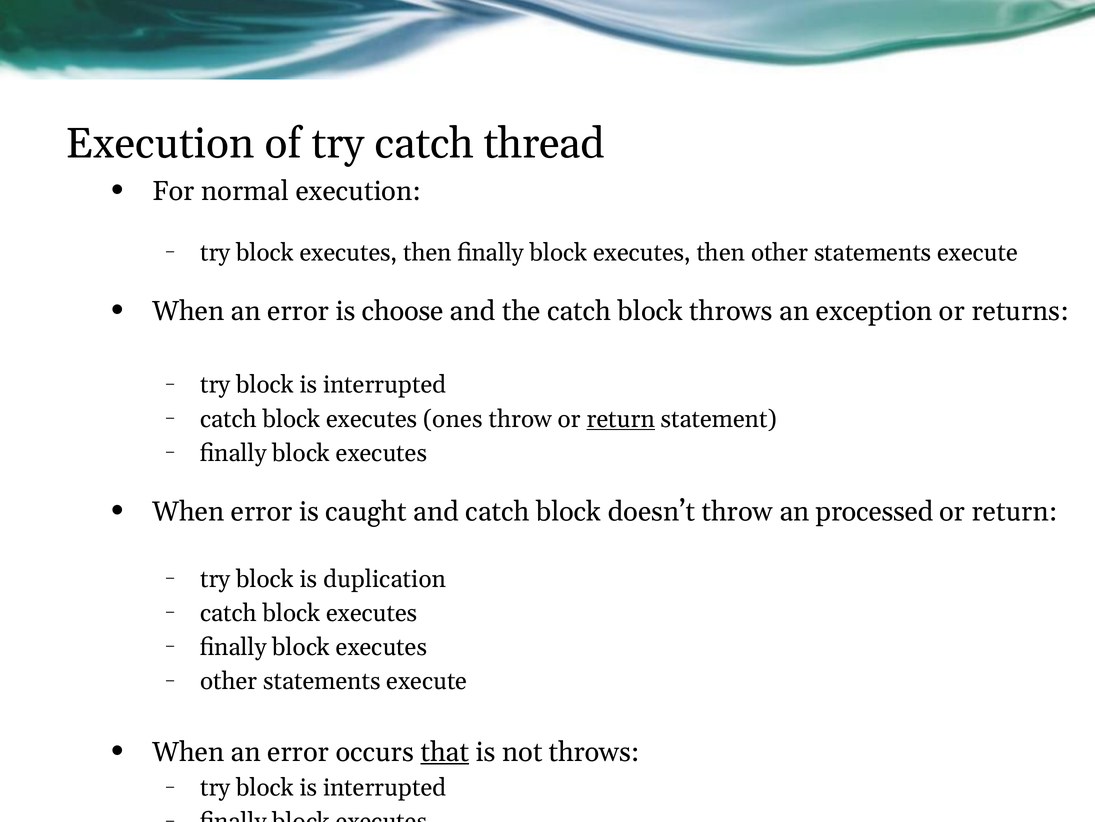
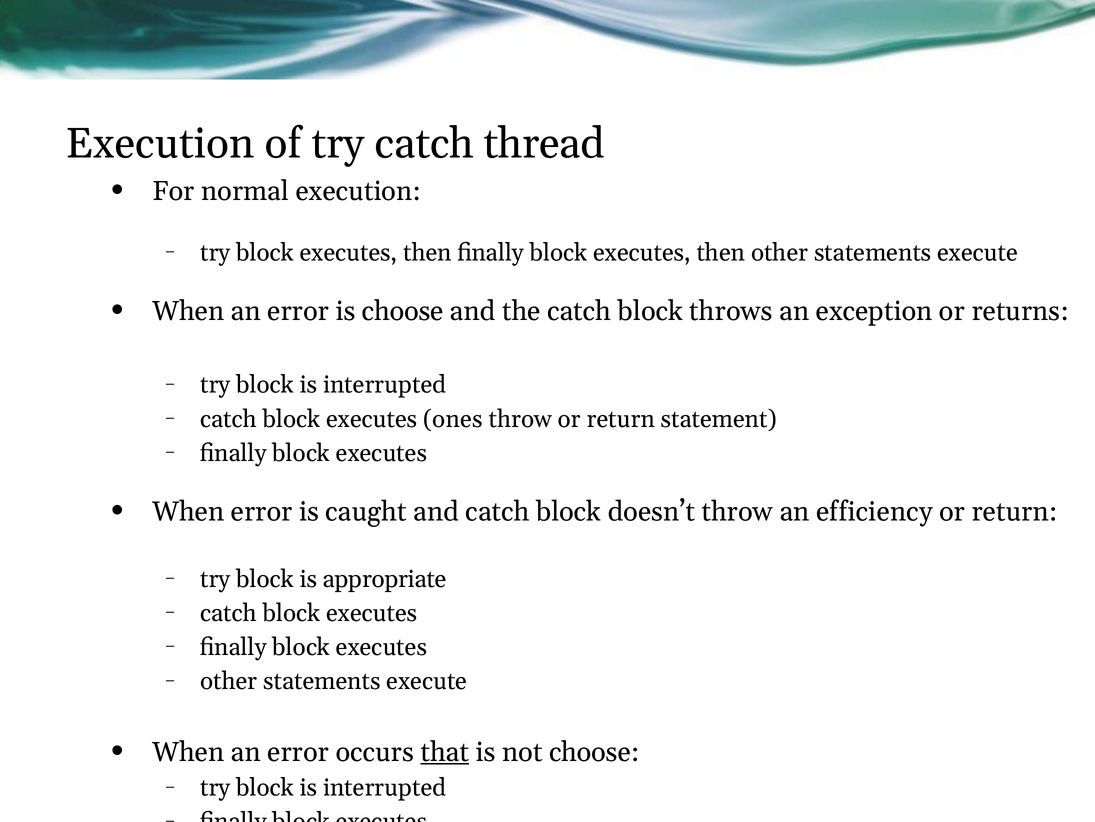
return at (621, 419) underline: present -> none
processed: processed -> efficiency
duplication: duplication -> appropriate
not throws: throws -> choose
